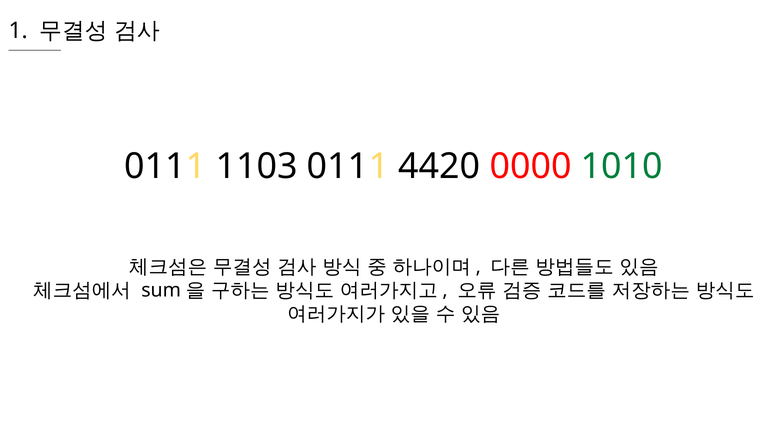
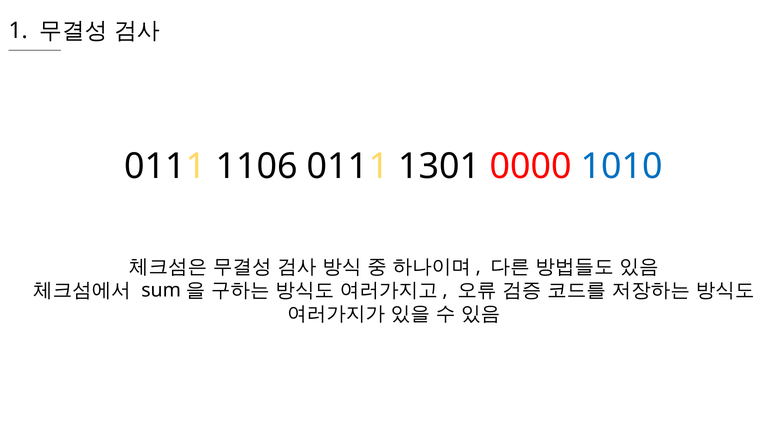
1103: 1103 -> 1106
4420: 4420 -> 1301
1010 colour: green -> blue
